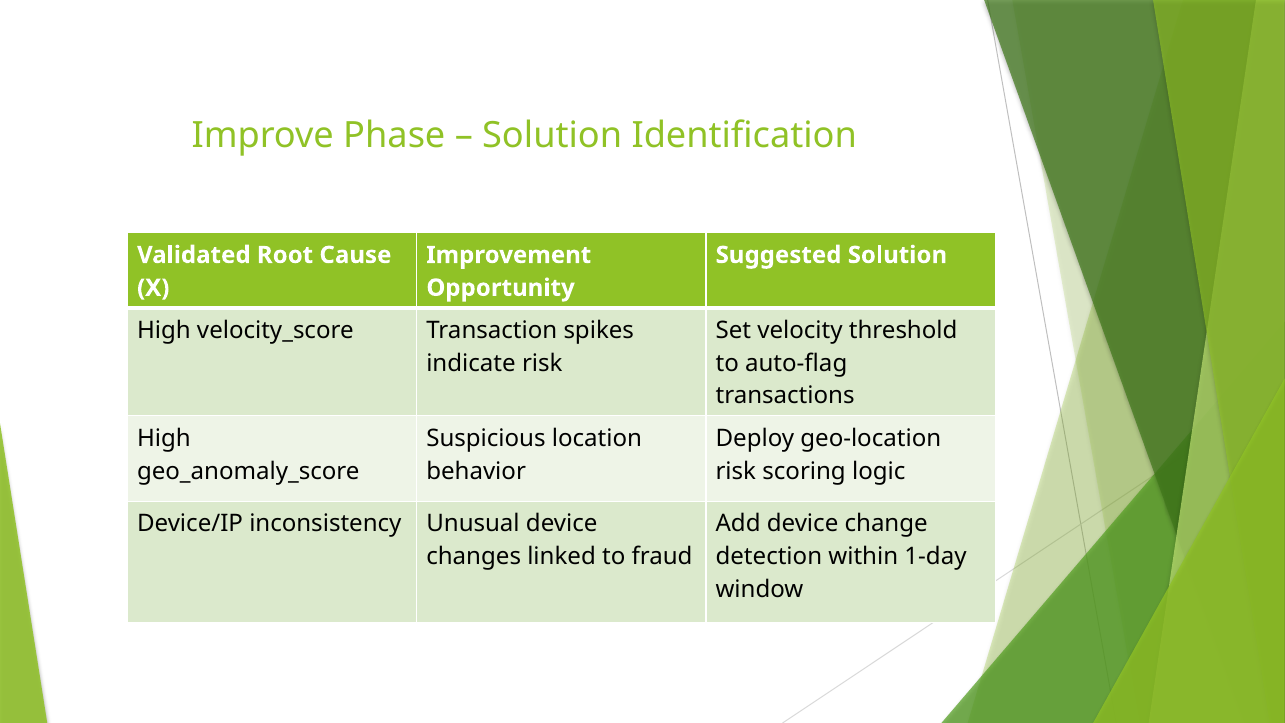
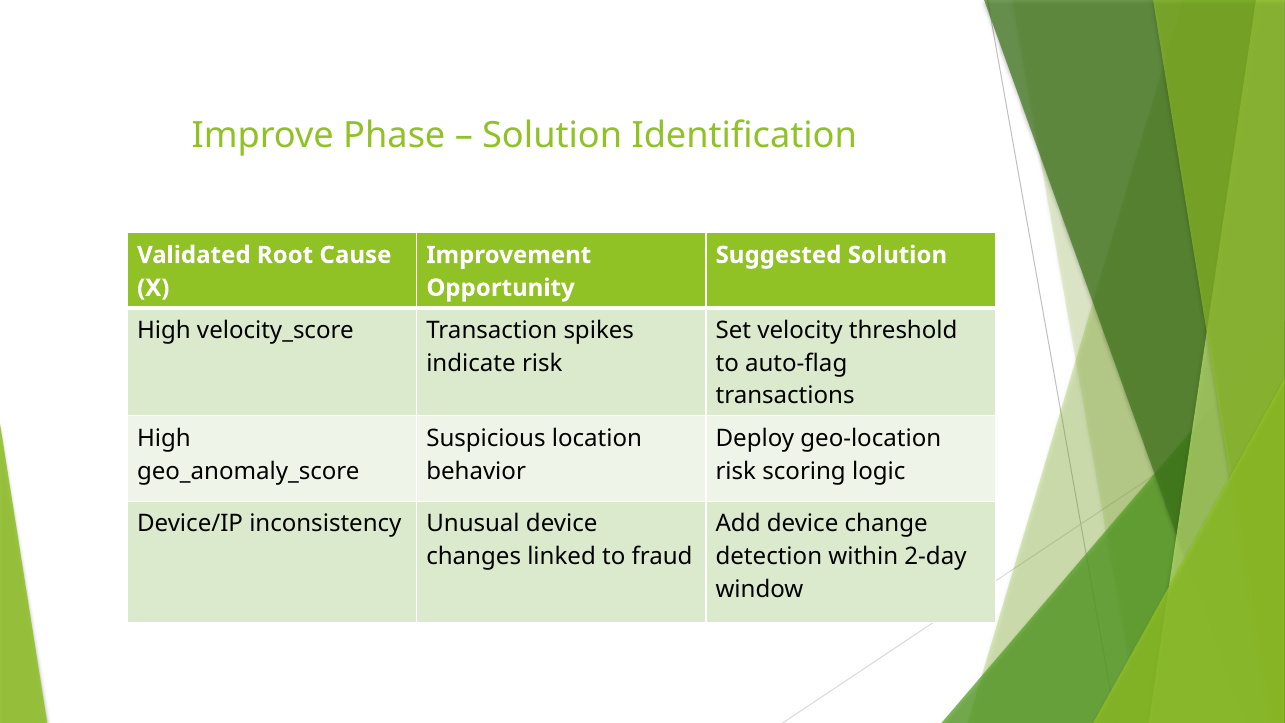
1-day: 1-day -> 2-day
